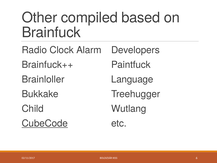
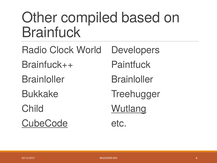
Alarm: Alarm -> World
Language at (132, 79): Language -> Brainloller
Wutlang underline: none -> present
